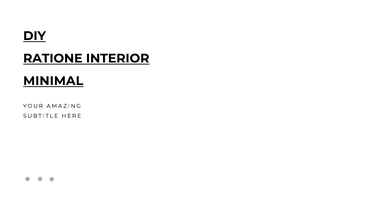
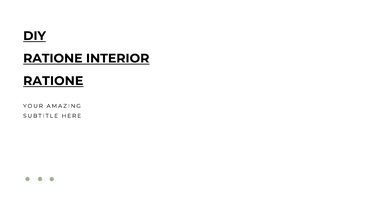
MINIMAL at (53, 81): MINIMAL -> RATIONE
